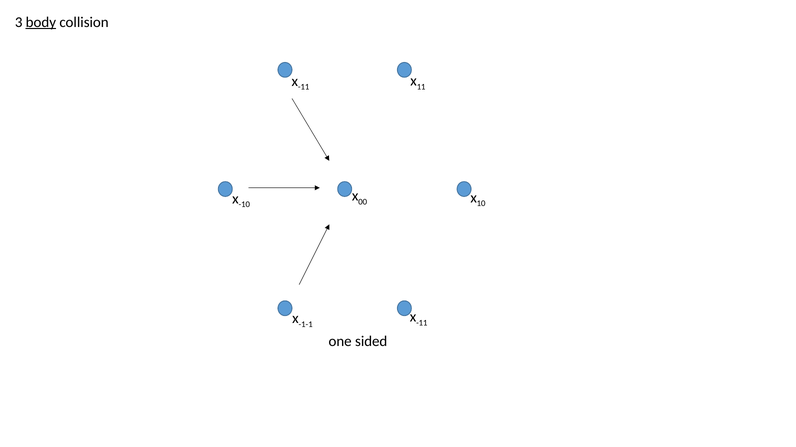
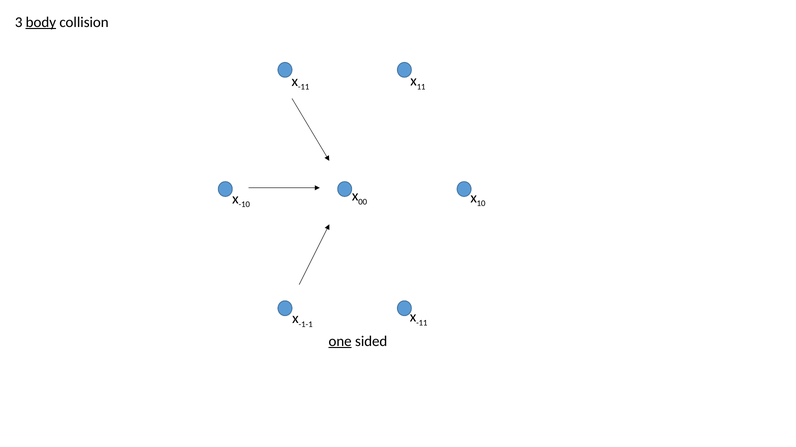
one underline: none -> present
